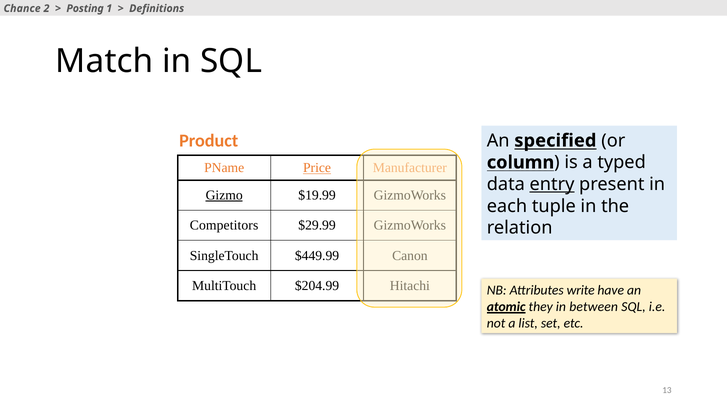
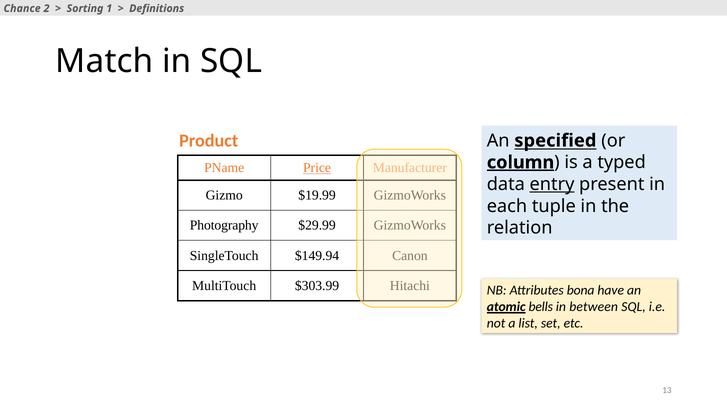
Posting: Posting -> Sorting
column underline: none -> present
Gizmo underline: present -> none
Competitors: Competitors -> Photography
$449.99: $449.99 -> $149.94
$204.99: $204.99 -> $303.99
write: write -> bona
they: they -> bells
